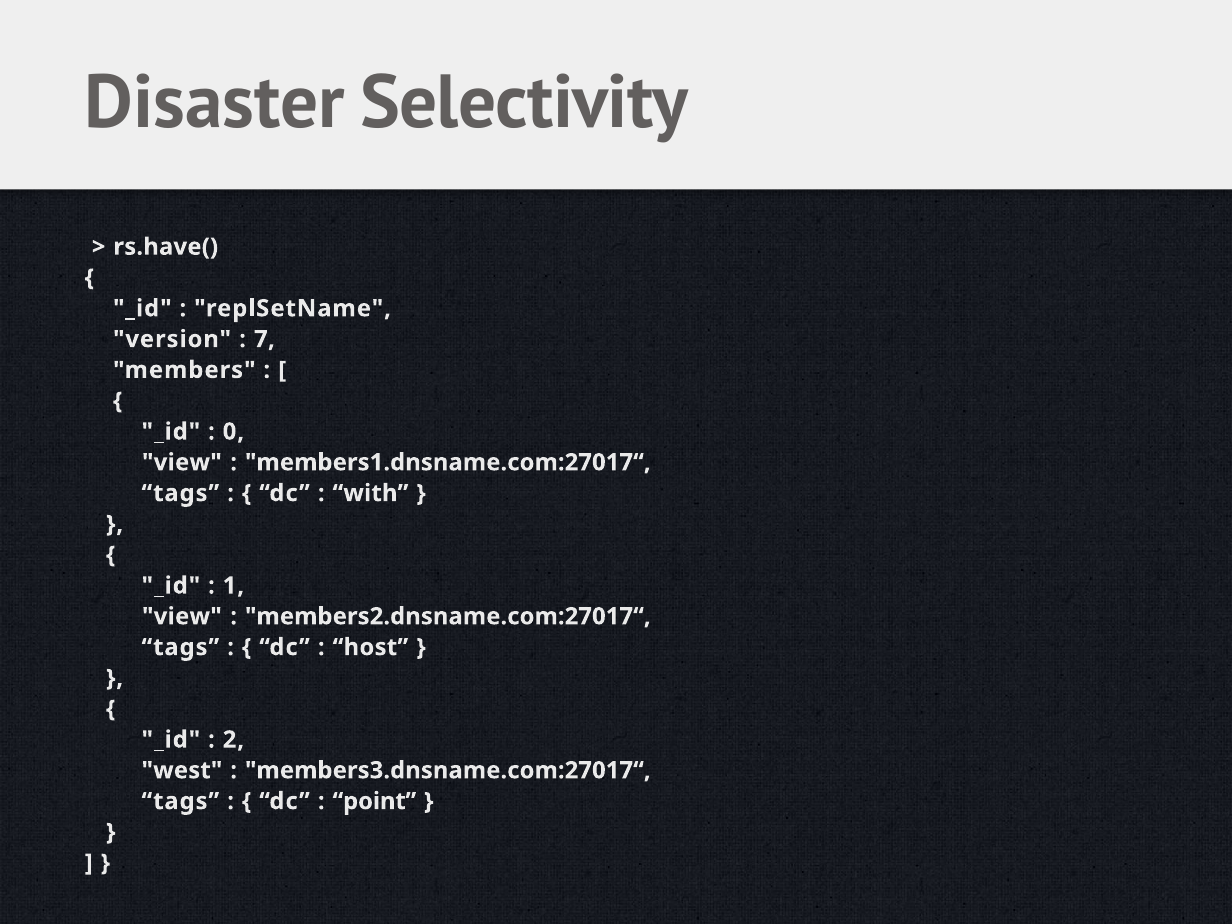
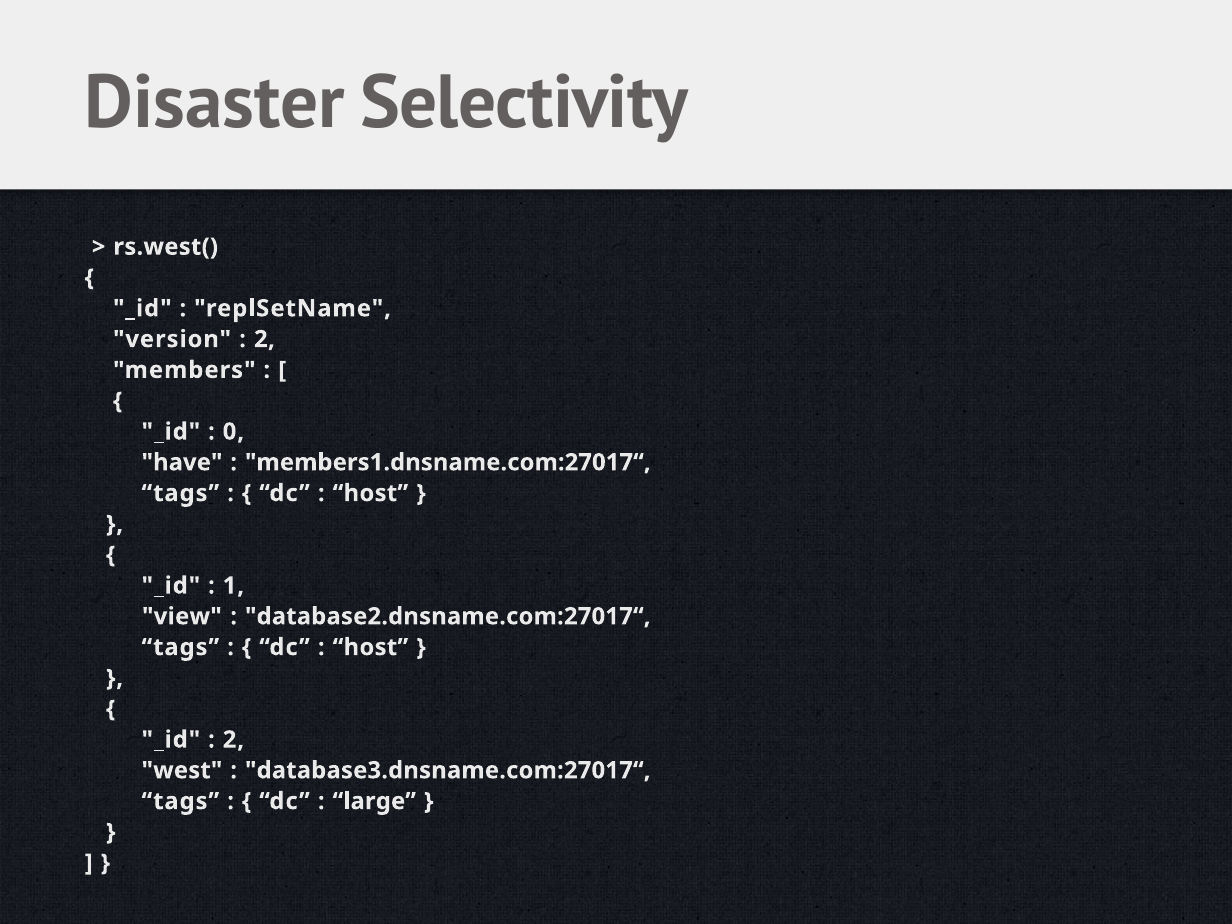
rs.have(: rs.have( -> rs.west(
7 at (264, 339): 7 -> 2
view at (182, 462): view -> have
with at (370, 493): with -> host
members2.dnsname.com:27017“: members2.dnsname.com:27017“ -> database2.dnsname.com:27017“
members3.dnsname.com:27017“: members3.dnsname.com:27017“ -> database3.dnsname.com:27017“
point: point -> large
